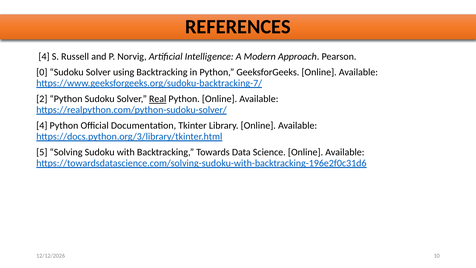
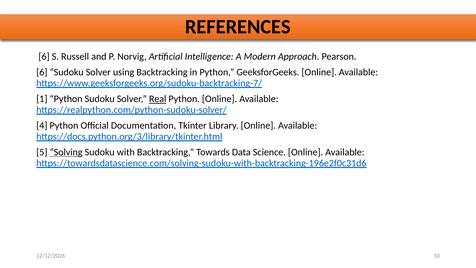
4 at (44, 57): 4 -> 6
0 at (42, 72): 0 -> 6
2: 2 -> 1
Solving underline: none -> present
